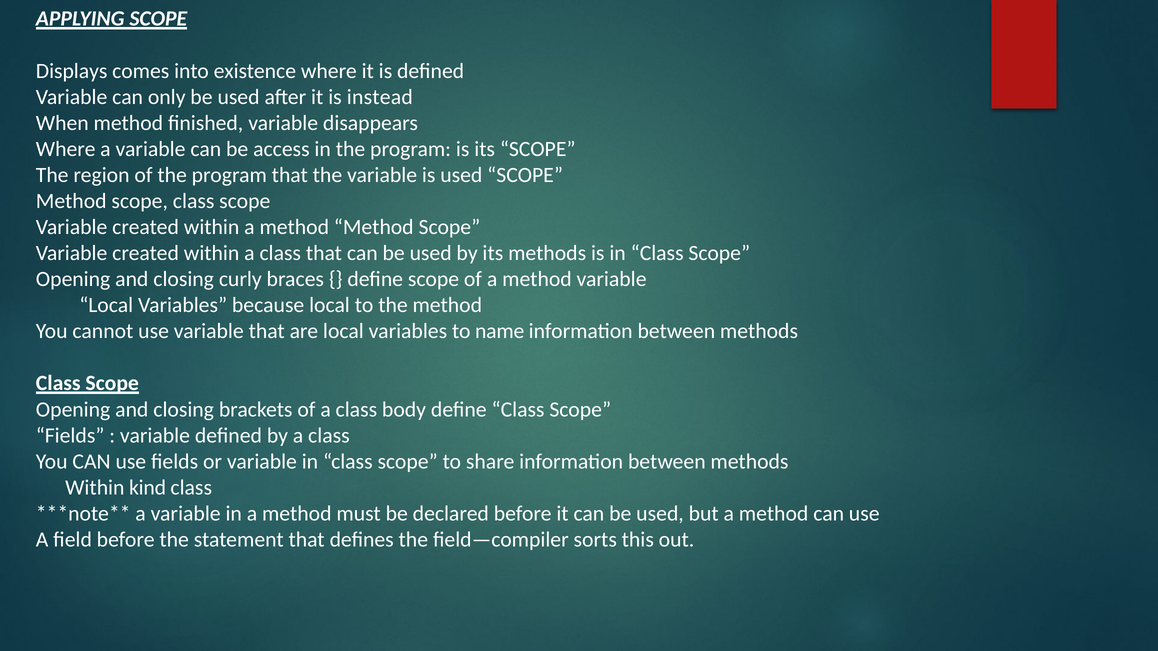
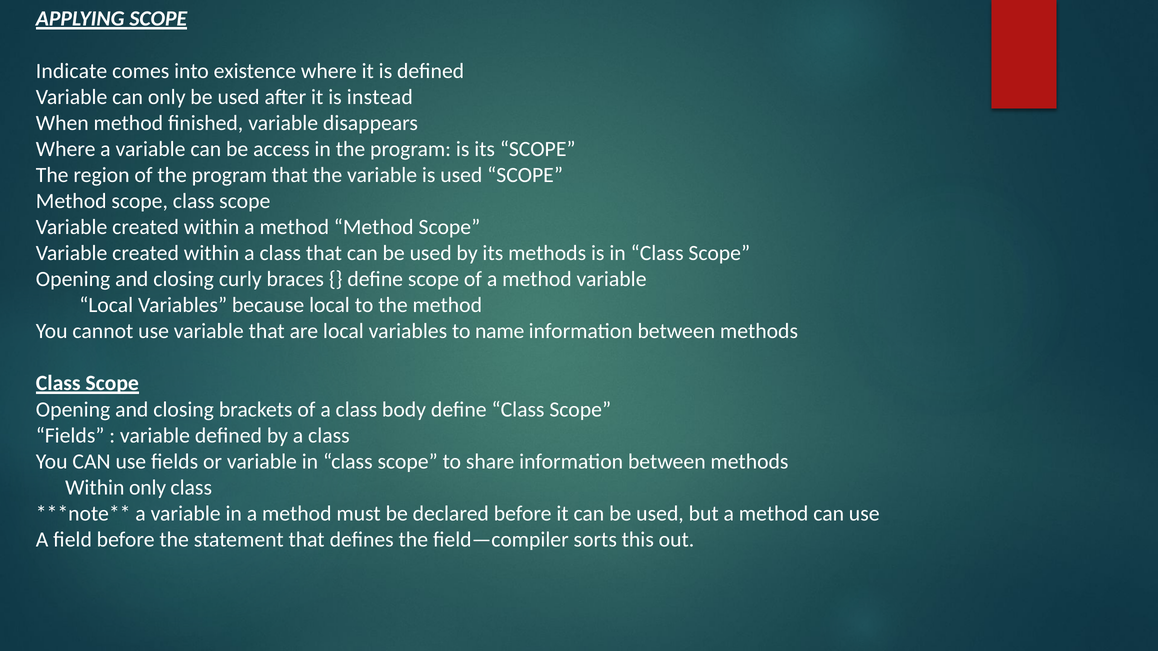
Displays: Displays -> Indicate
Within kind: kind -> only
